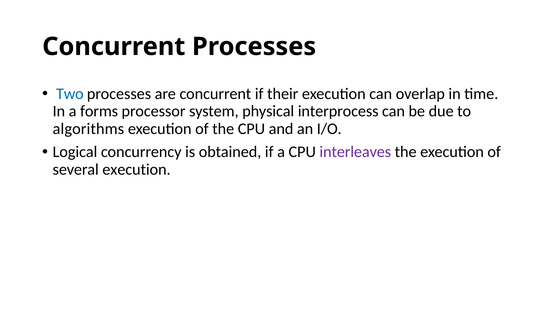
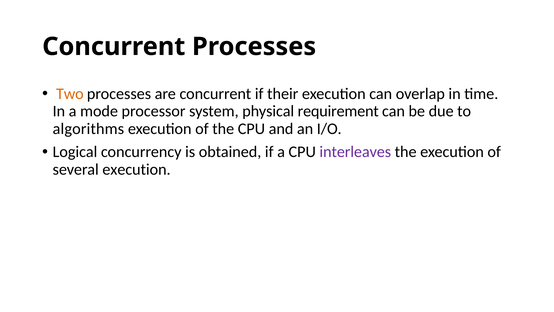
Two colour: blue -> orange
forms: forms -> mode
interprocess: interprocess -> requirement
